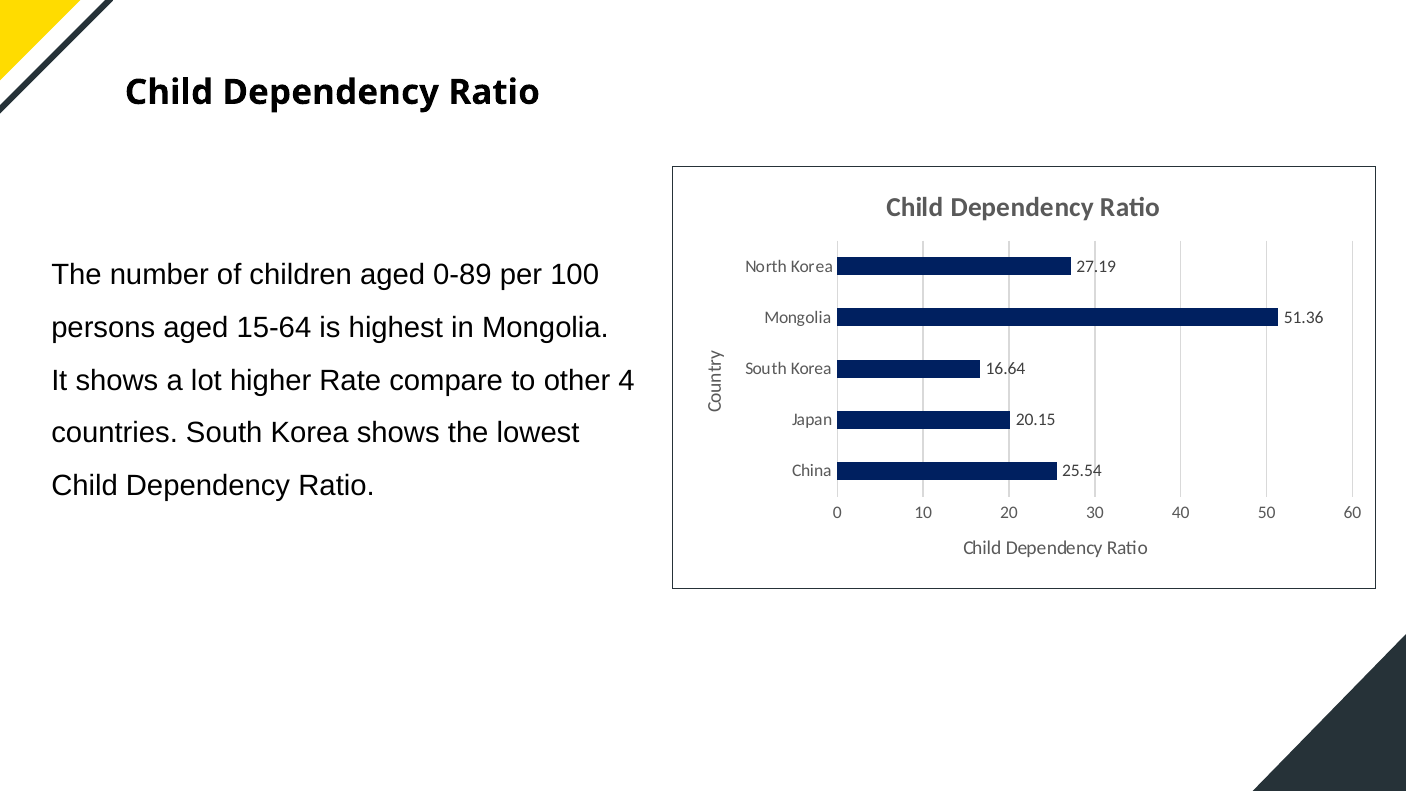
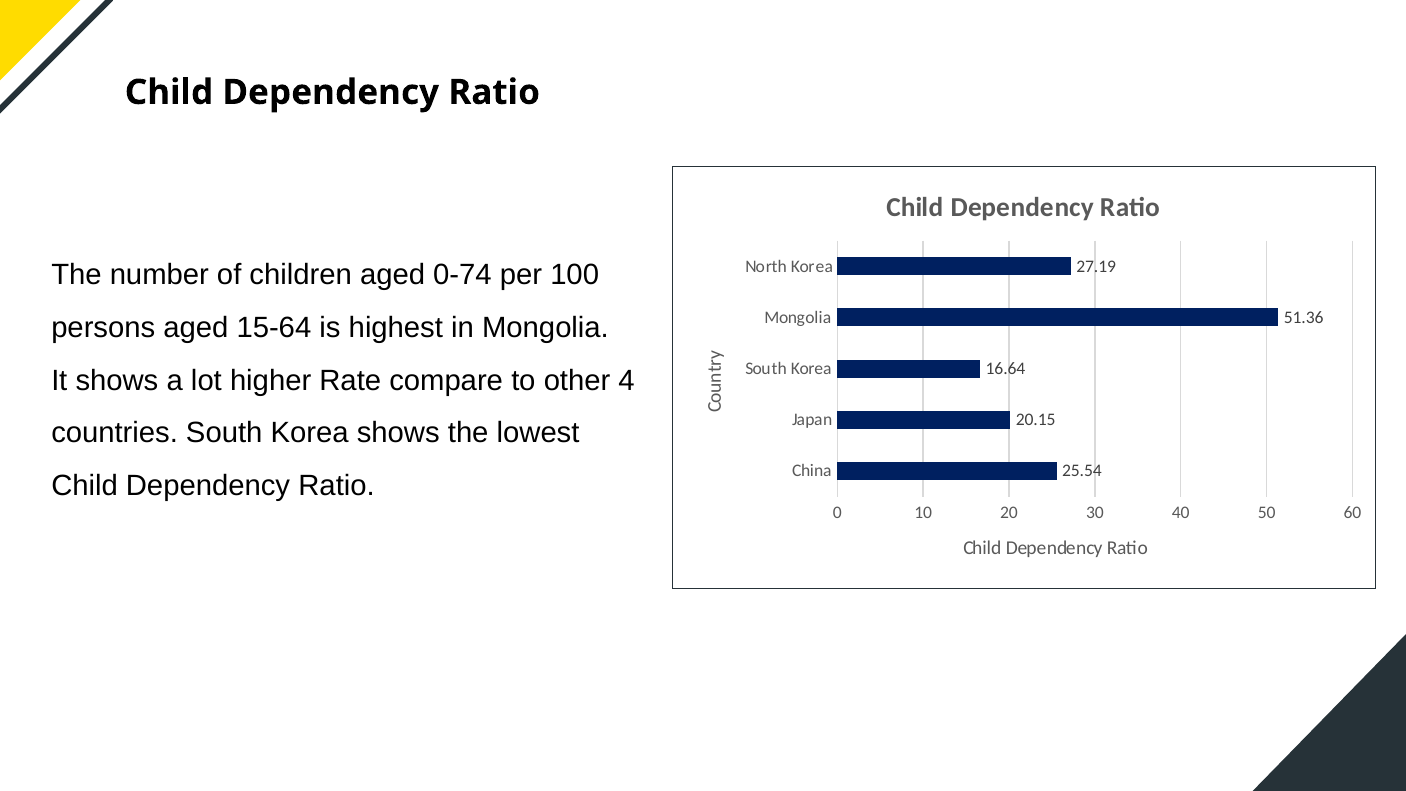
0-89: 0-89 -> 0-74
